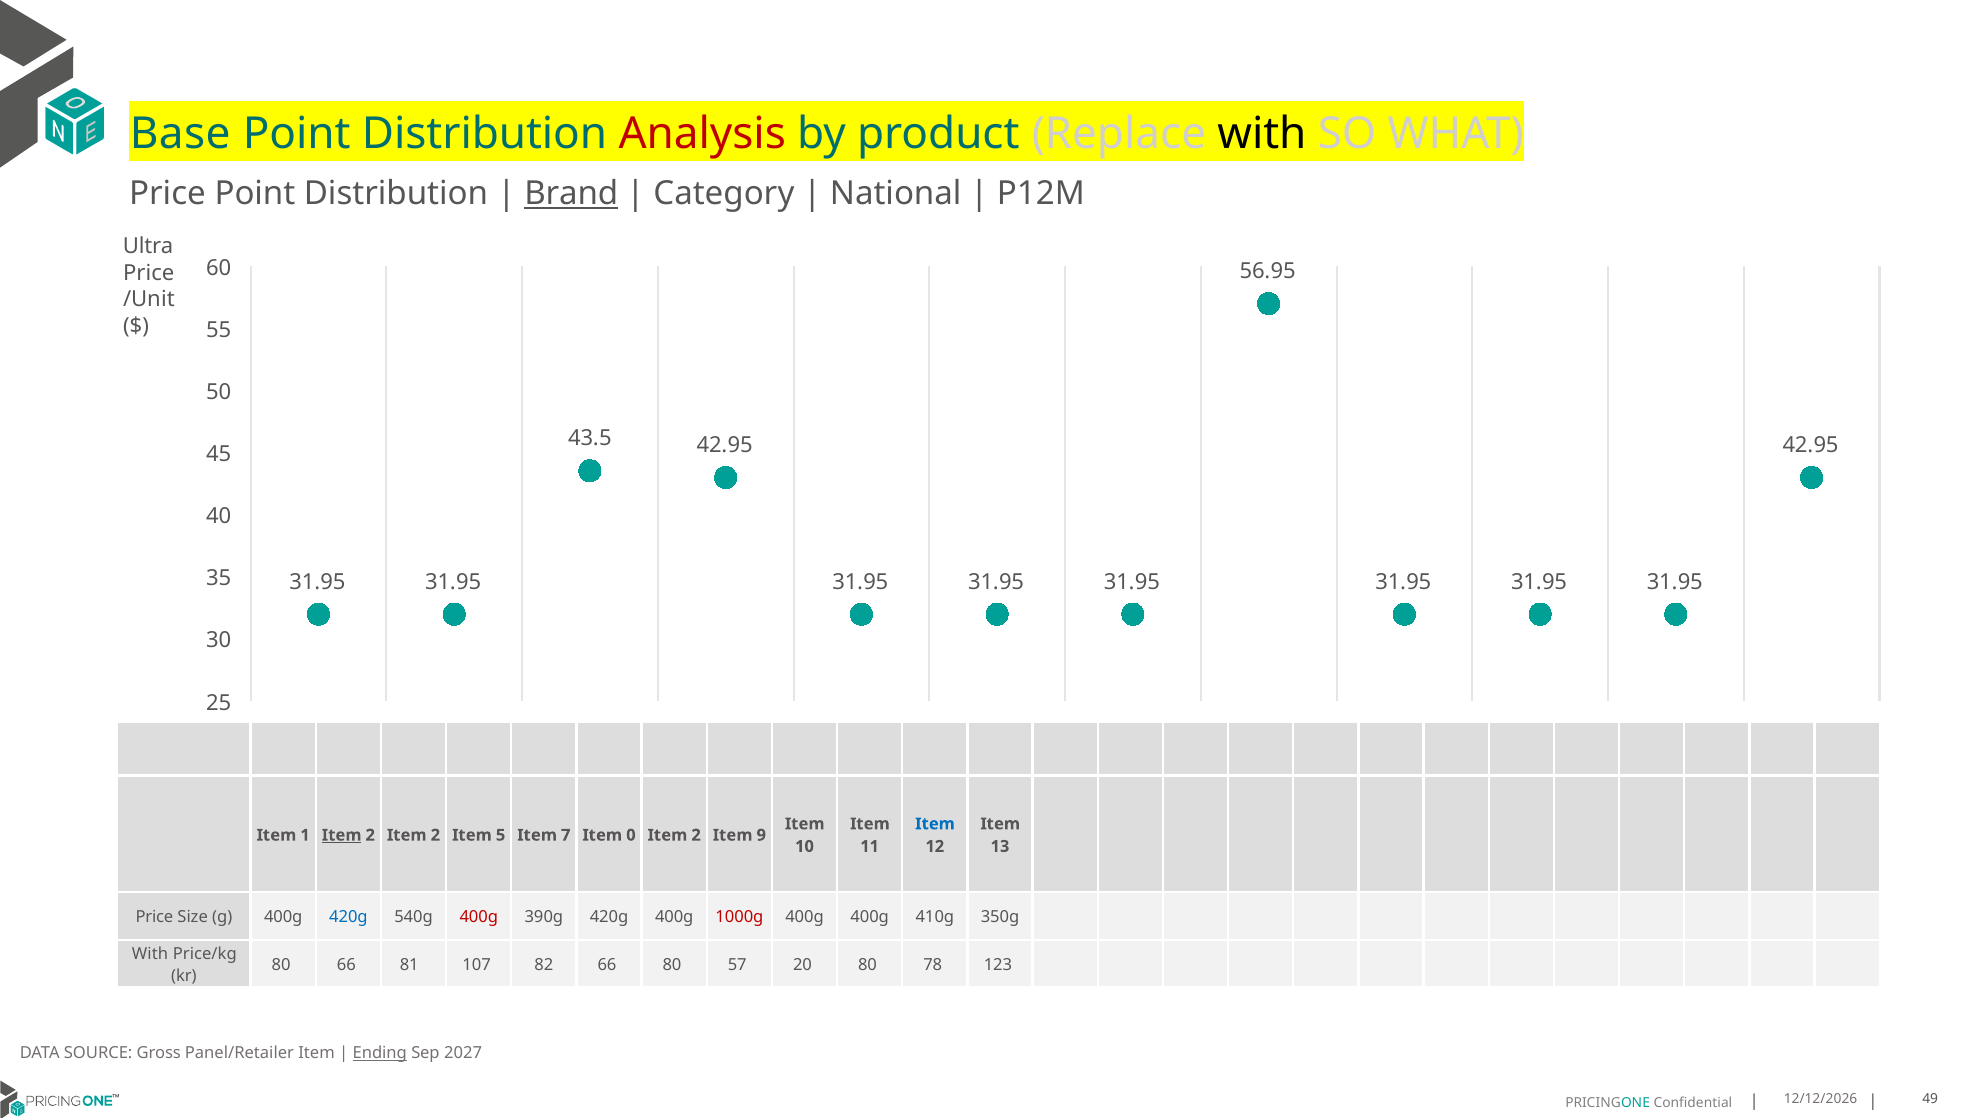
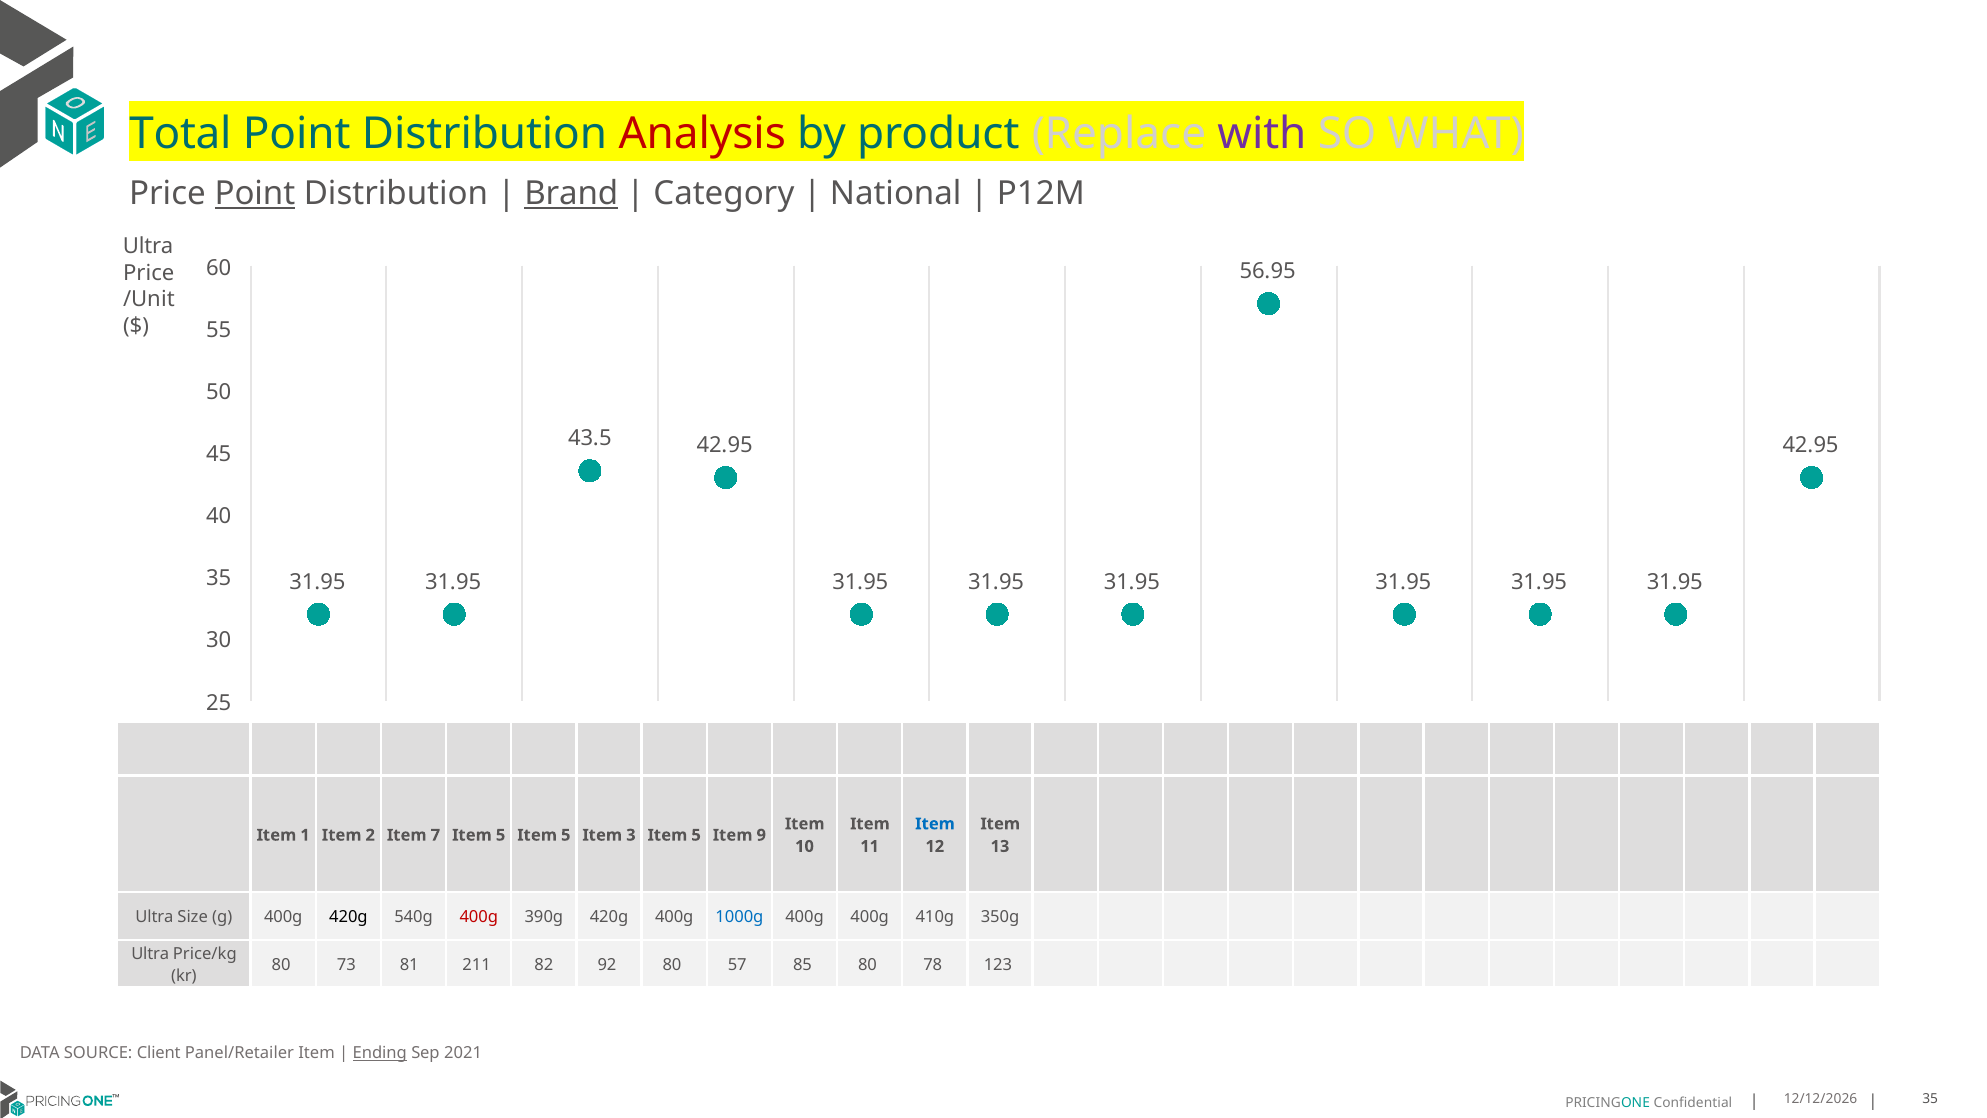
Base: Base -> Total
with at (1262, 134) colour: black -> purple
Point at (255, 194) underline: none -> present
Item at (342, 835) underline: present -> none
2 Item 2: 2 -> 7
5 Item 7: 7 -> 5
0: 0 -> 3
2 at (696, 835): 2 -> 5
Price at (154, 917): Price -> Ultra
420g at (348, 917) colour: blue -> black
1000g colour: red -> blue
With at (150, 954): With -> Ultra
80 66: 66 -> 73
107: 107 -> 211
82 66: 66 -> 92
20: 20 -> 85
Gross: Gross -> Client
2027: 2027 -> 2021
49 at (1930, 1099): 49 -> 35
